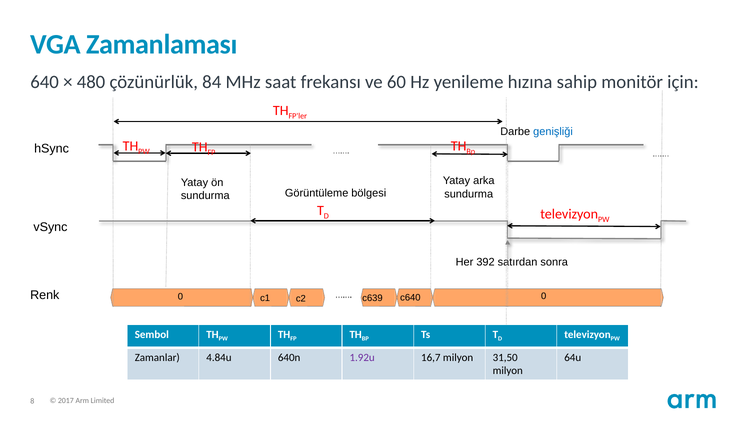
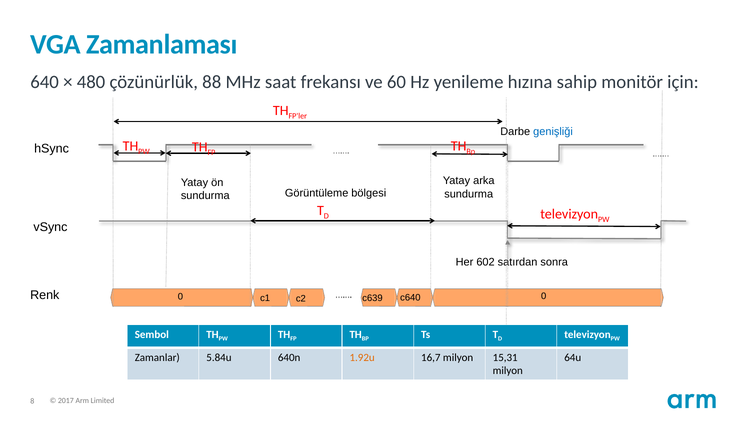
84: 84 -> 88
392: 392 -> 602
4.84u: 4.84u -> 5.84u
1.92u colour: purple -> orange
31,50: 31,50 -> 15,31
